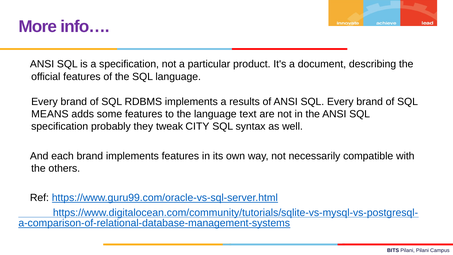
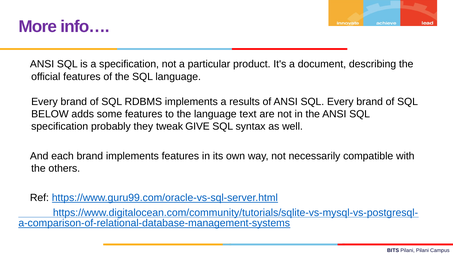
MEANS: MEANS -> BELOW
CITY: CITY -> GIVE
